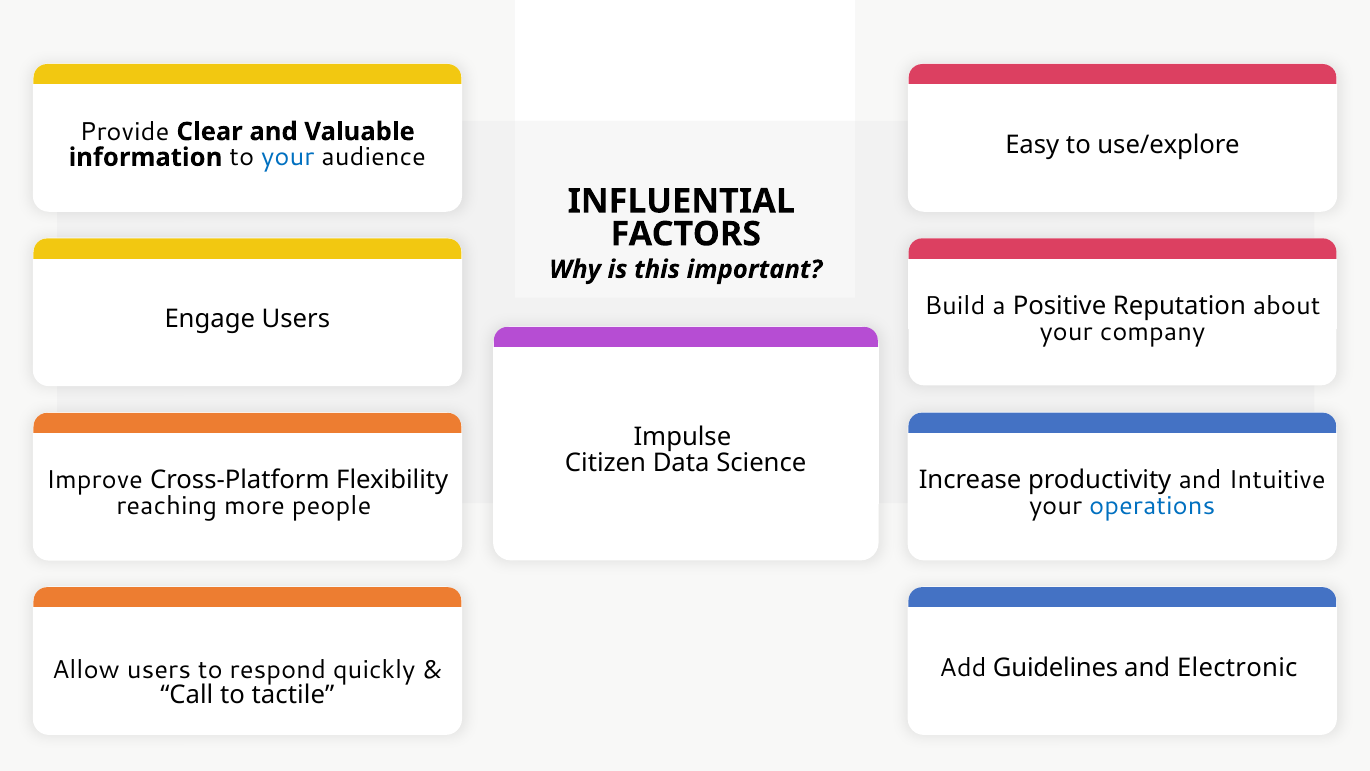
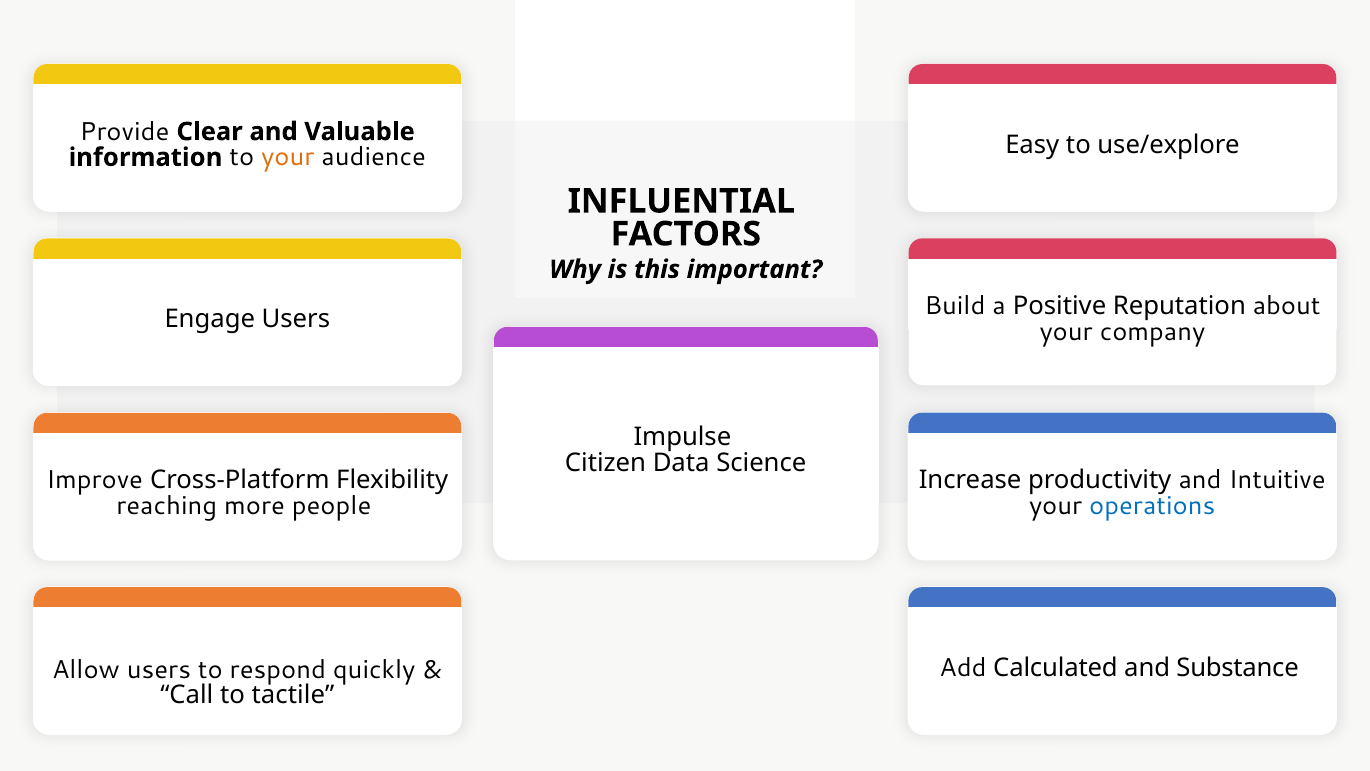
your at (288, 157) colour: blue -> orange
Guidelines: Guidelines -> Calculated
Electronic: Electronic -> Substance
